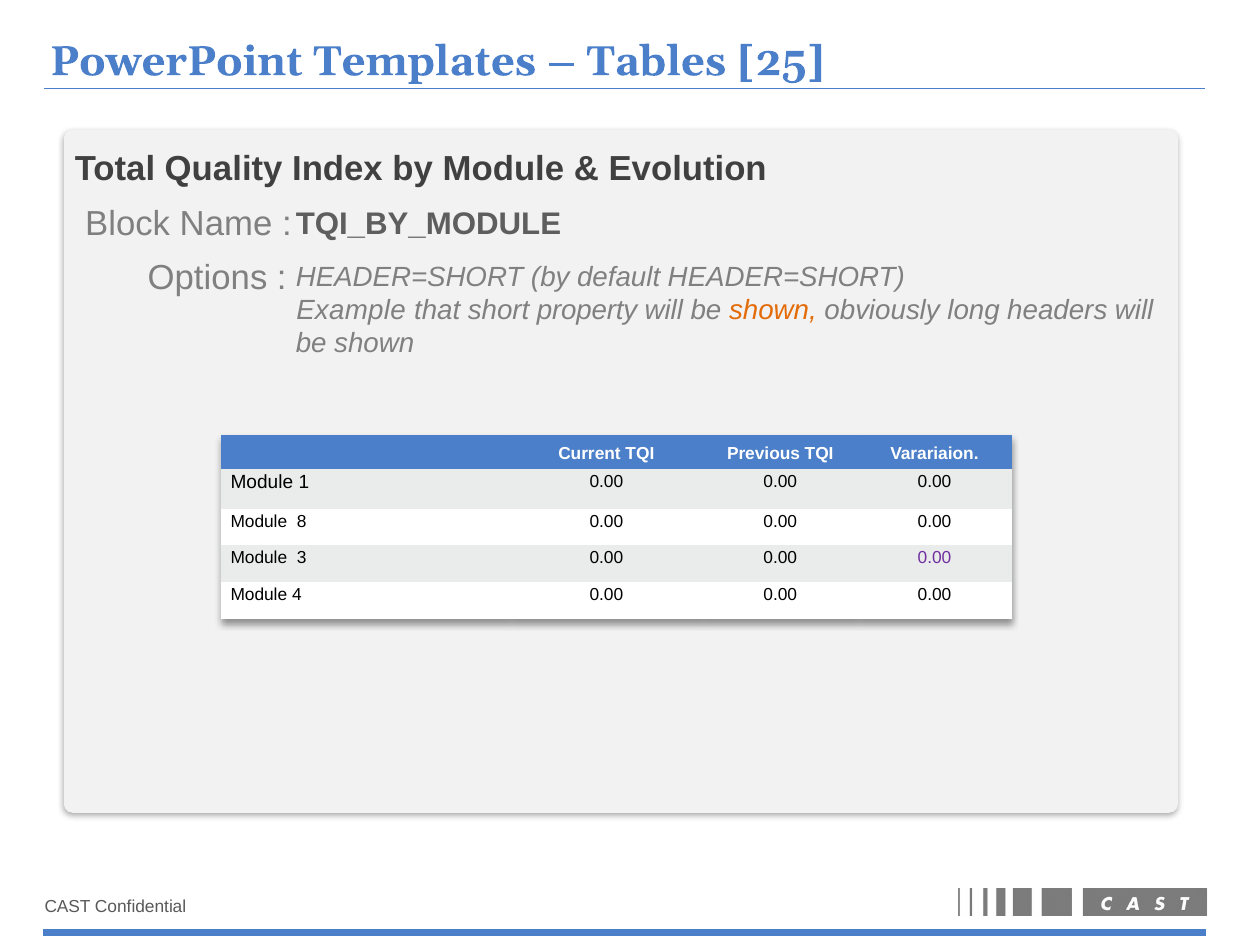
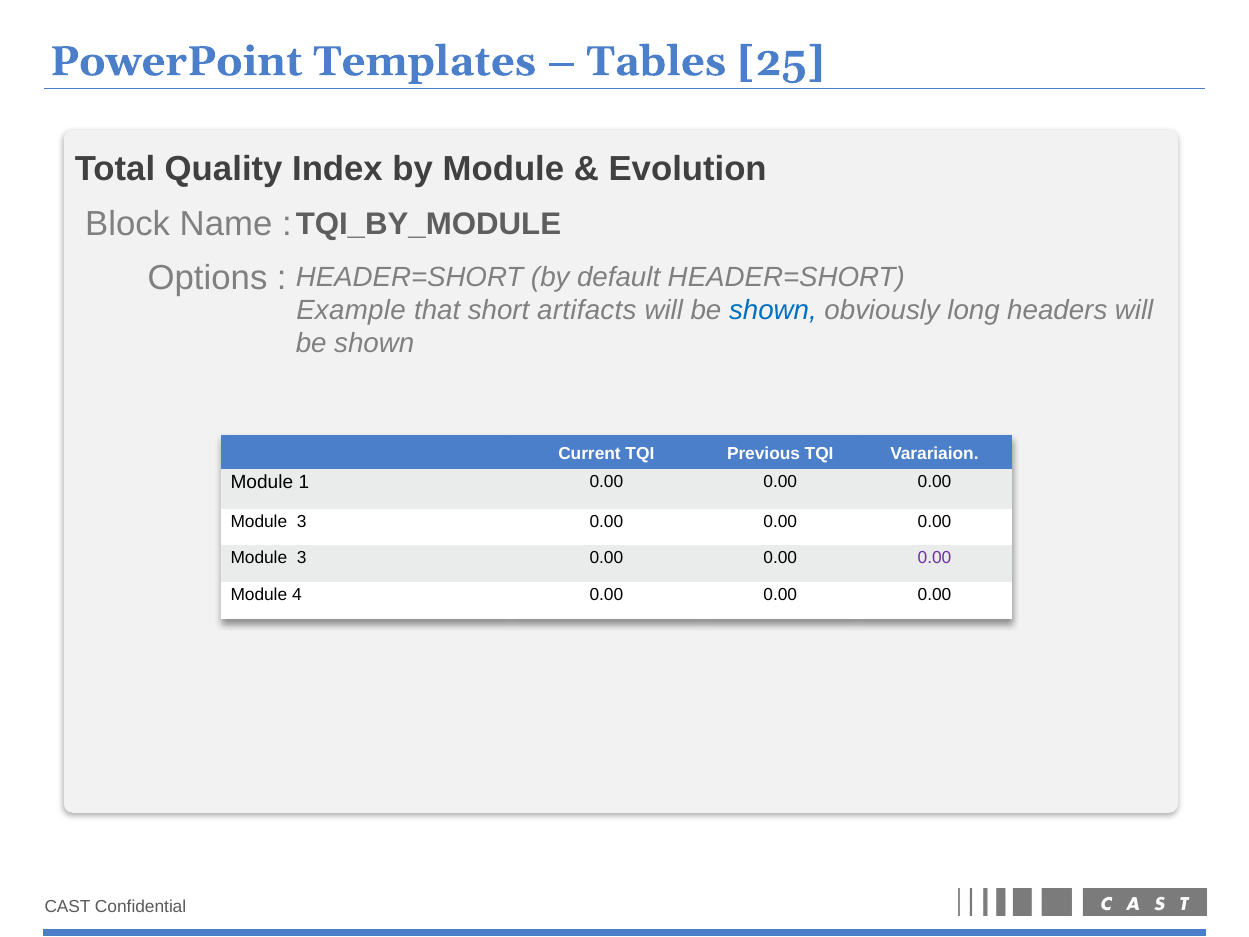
property: property -> artifacts
shown at (773, 310) colour: orange -> blue
8 at (302, 521): 8 -> 3
